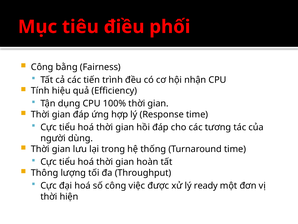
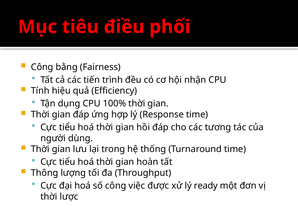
hiện: hiện -> lược
